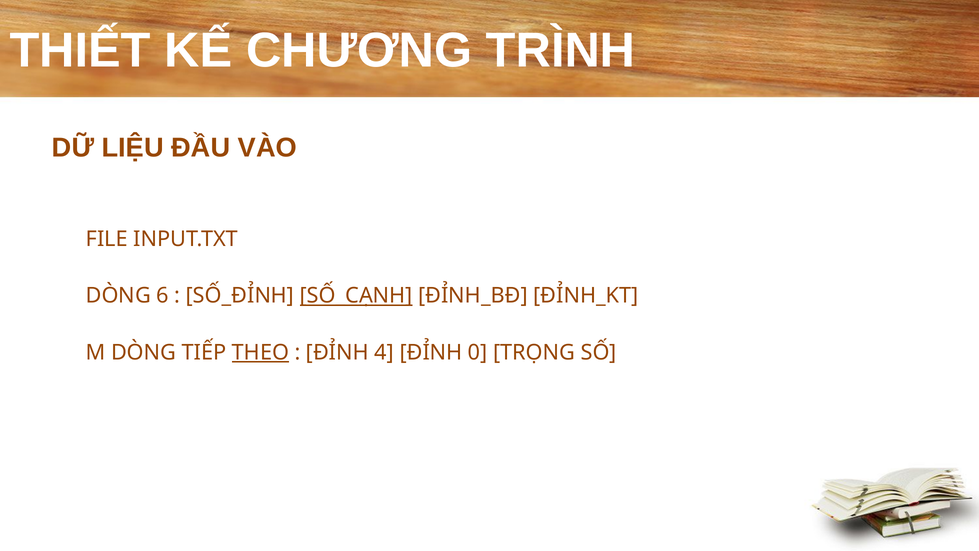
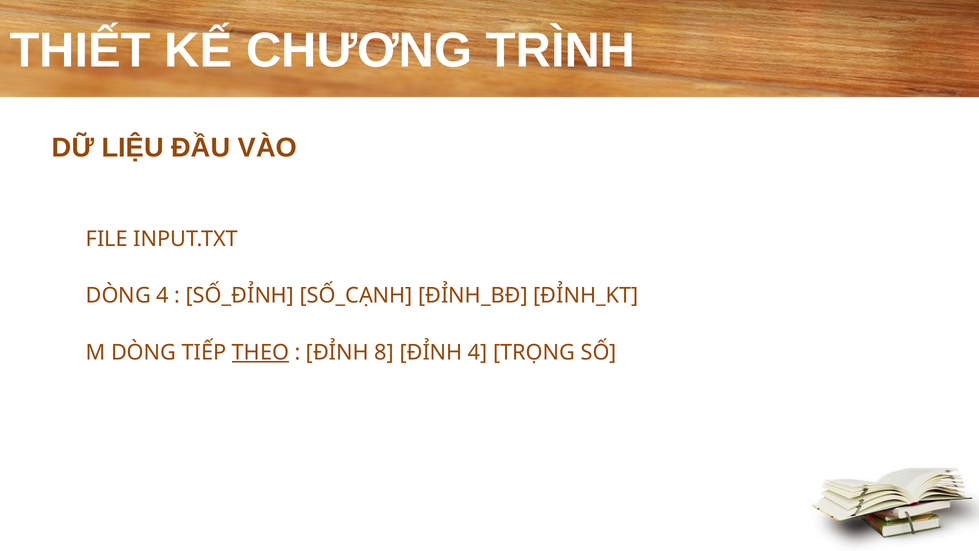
DÒNG 6: 6 -> 4
SỐ_CẠNH underline: present -> none
4: 4 -> 8
ĐỈNH 0: 0 -> 4
